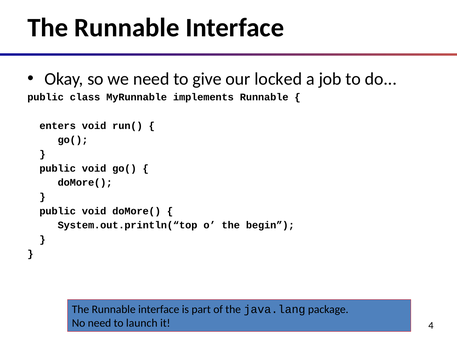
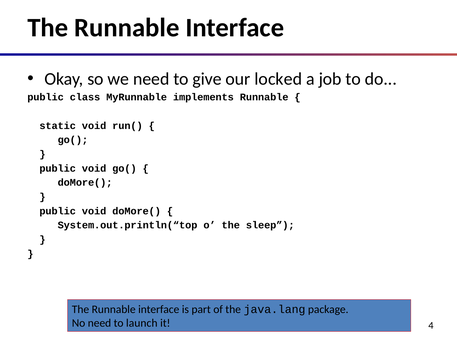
enters: enters -> static
begin: begin -> sleep
